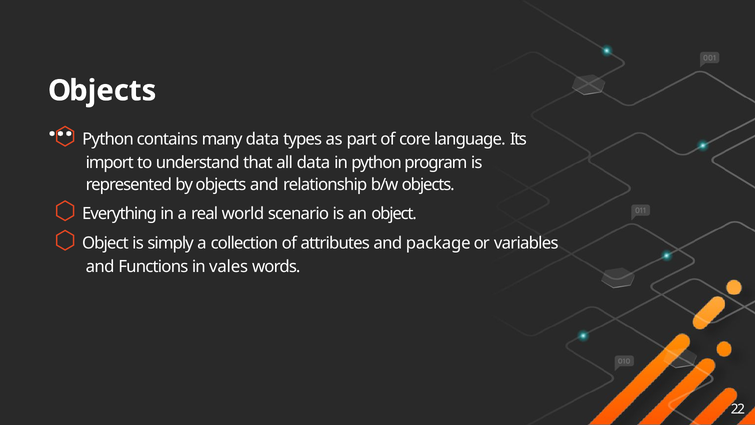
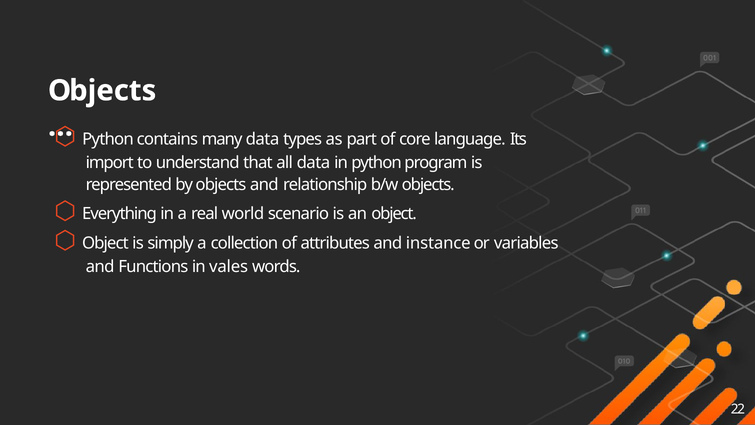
package: package -> instance
